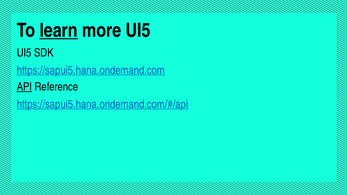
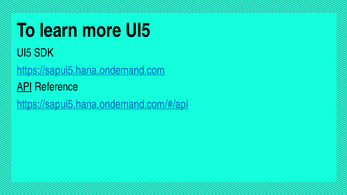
learn underline: present -> none
